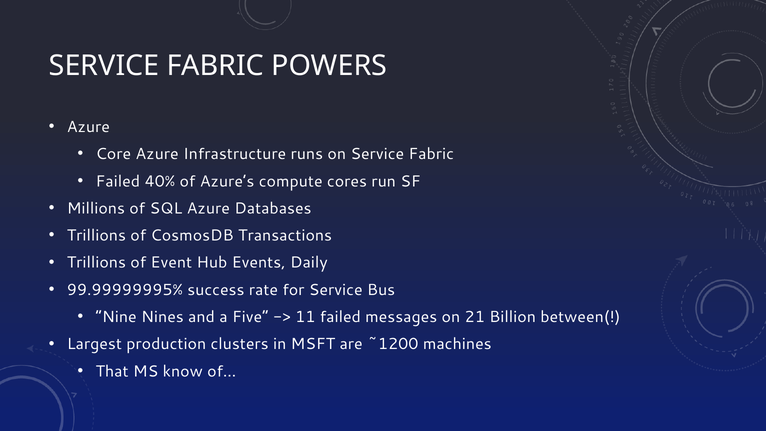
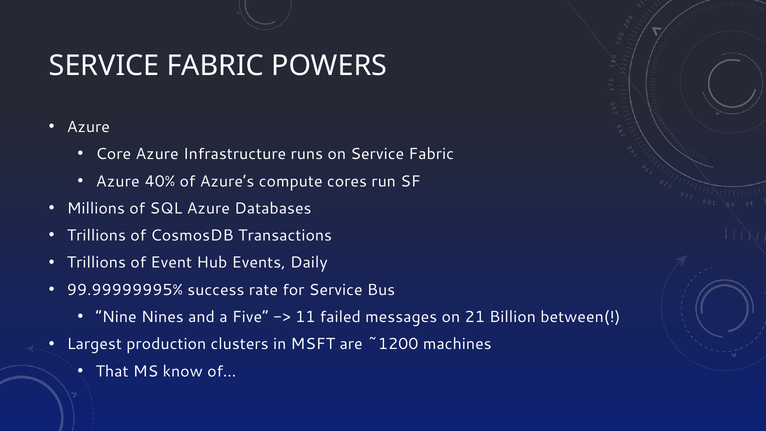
Failed at (118, 181): Failed -> Azure
